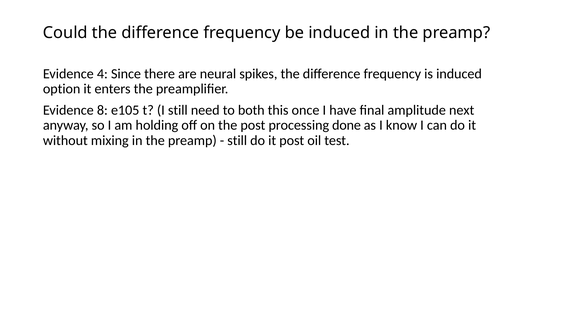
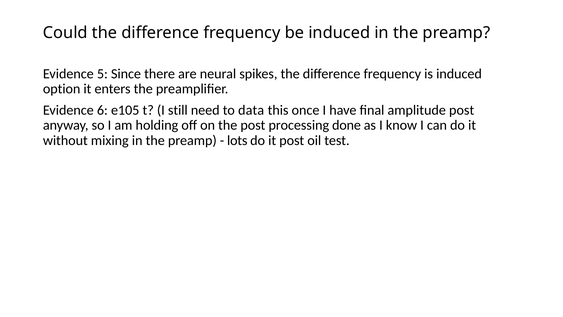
4: 4 -> 5
8: 8 -> 6
both: both -> data
amplitude next: next -> post
still at (237, 140): still -> lots
